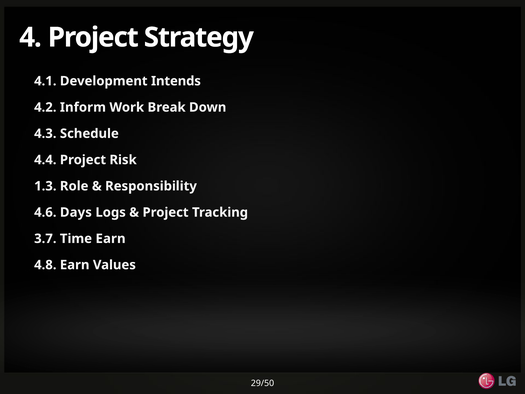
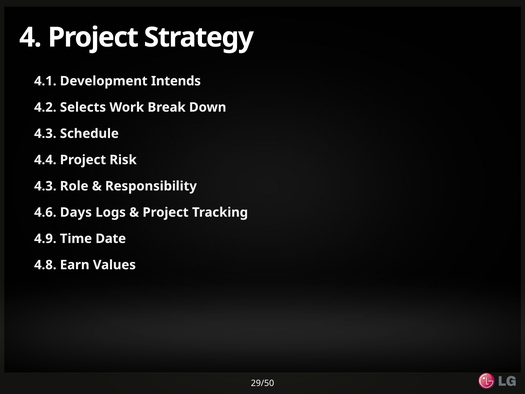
Inform: Inform -> Selects
1.3 at (45, 186): 1.3 -> 4.3
3.7: 3.7 -> 4.9
Time Earn: Earn -> Date
